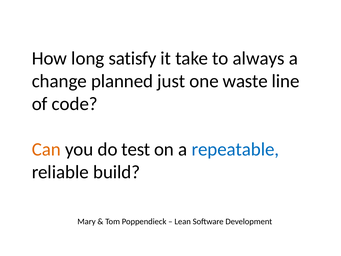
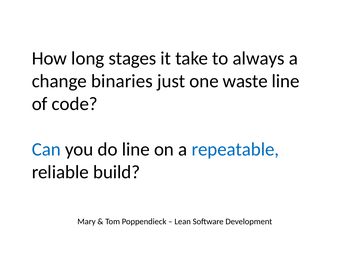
satisfy: satisfy -> stages
planned: planned -> binaries
Can colour: orange -> blue
do test: test -> line
